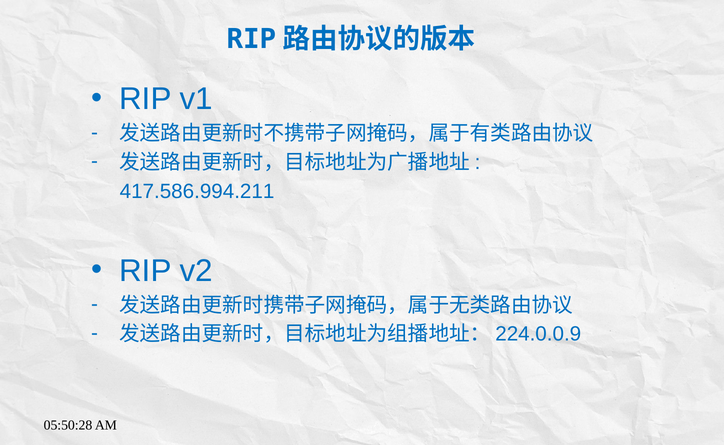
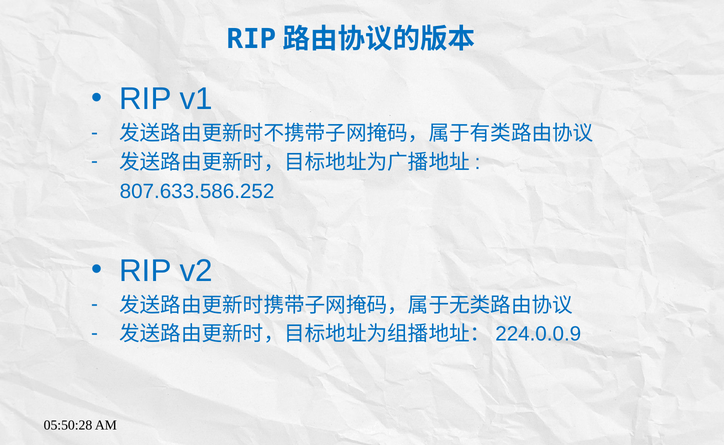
417.586.994.211: 417.586.994.211 -> 807.633.586.252
